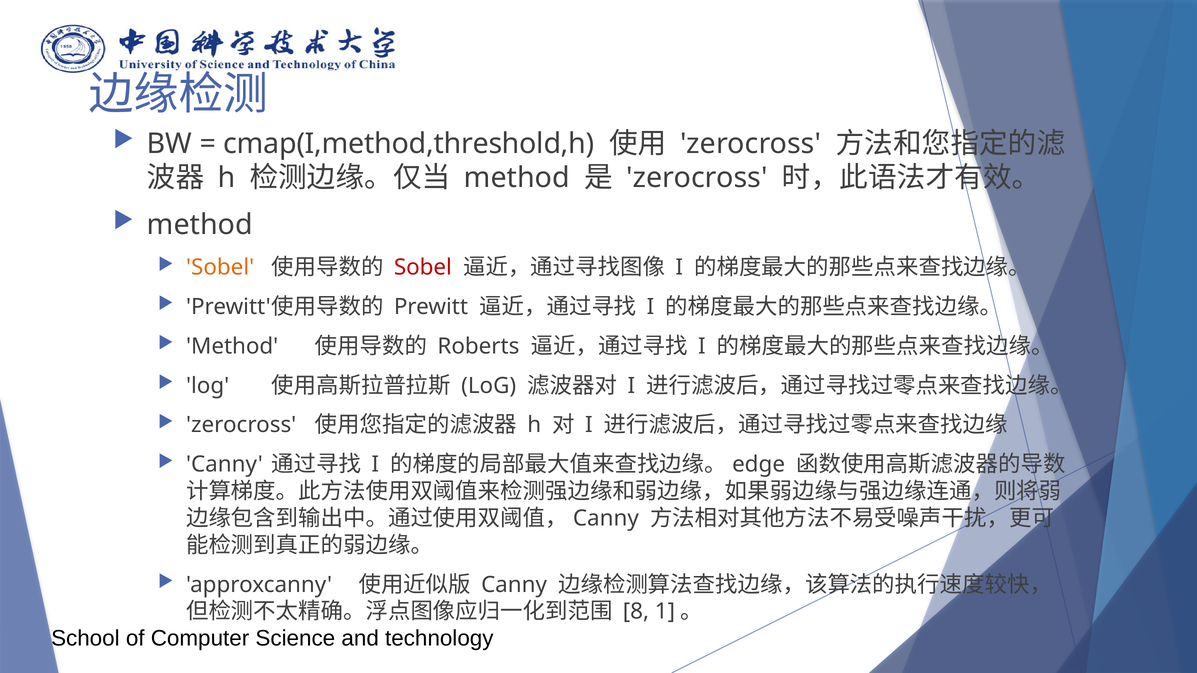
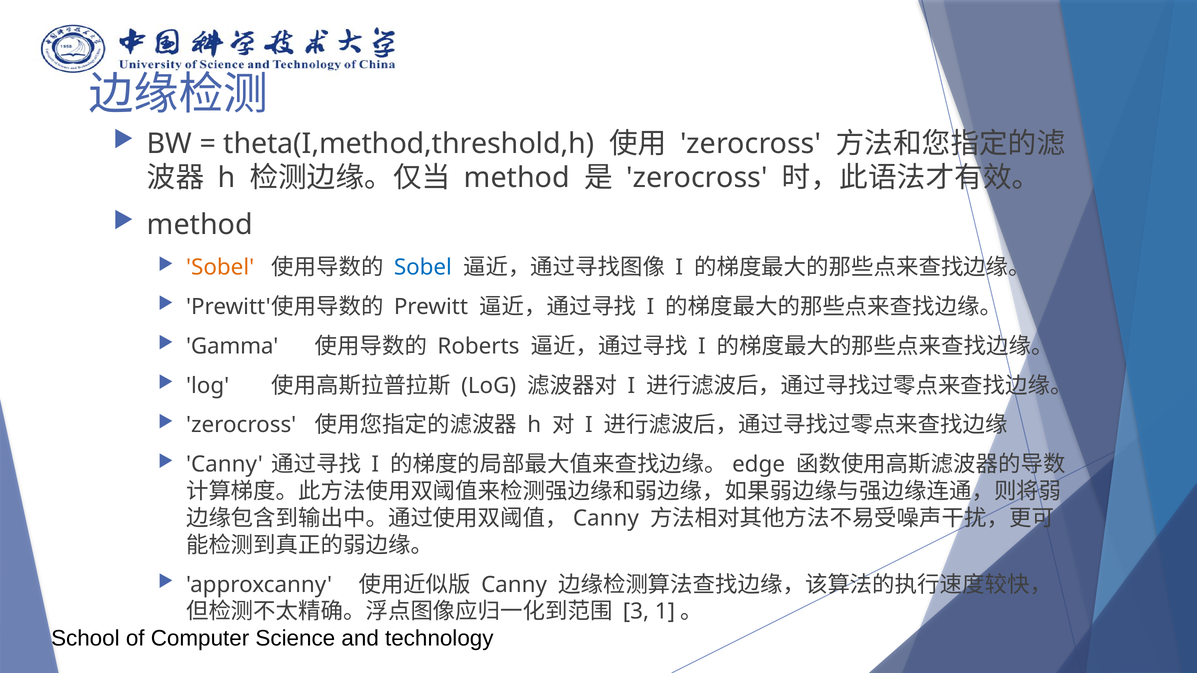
cmap(I,method,threshold,h: cmap(I,method,threshold,h -> theta(I,method,threshold,h
Sobel at (423, 268) colour: red -> blue
Method at (232, 346): Method -> Gamma
8: 8 -> 3
